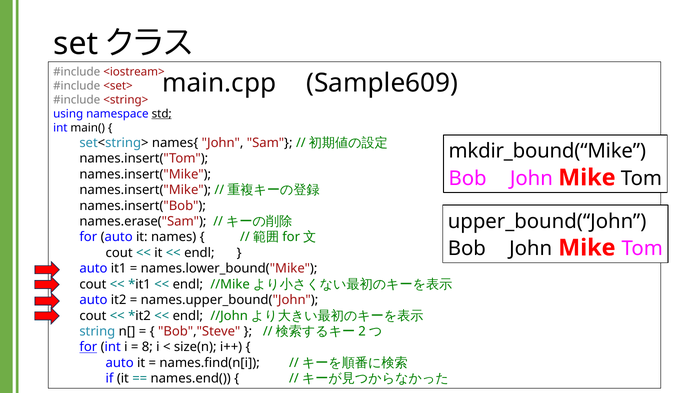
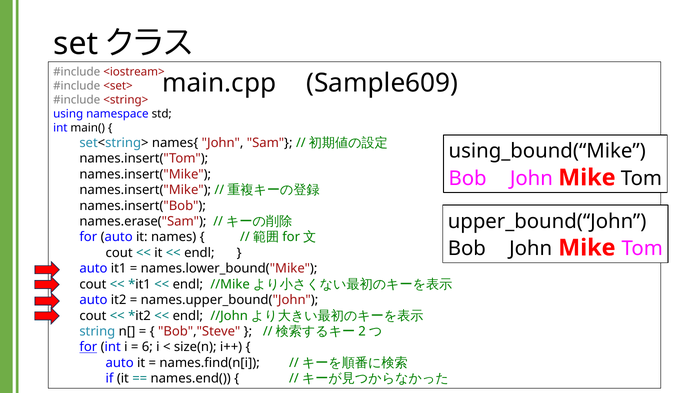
std underline: present -> none
mkdir_bound(“Mike: mkdir_bound(“Mike -> using_bound(“Mike
8: 8 -> 6
